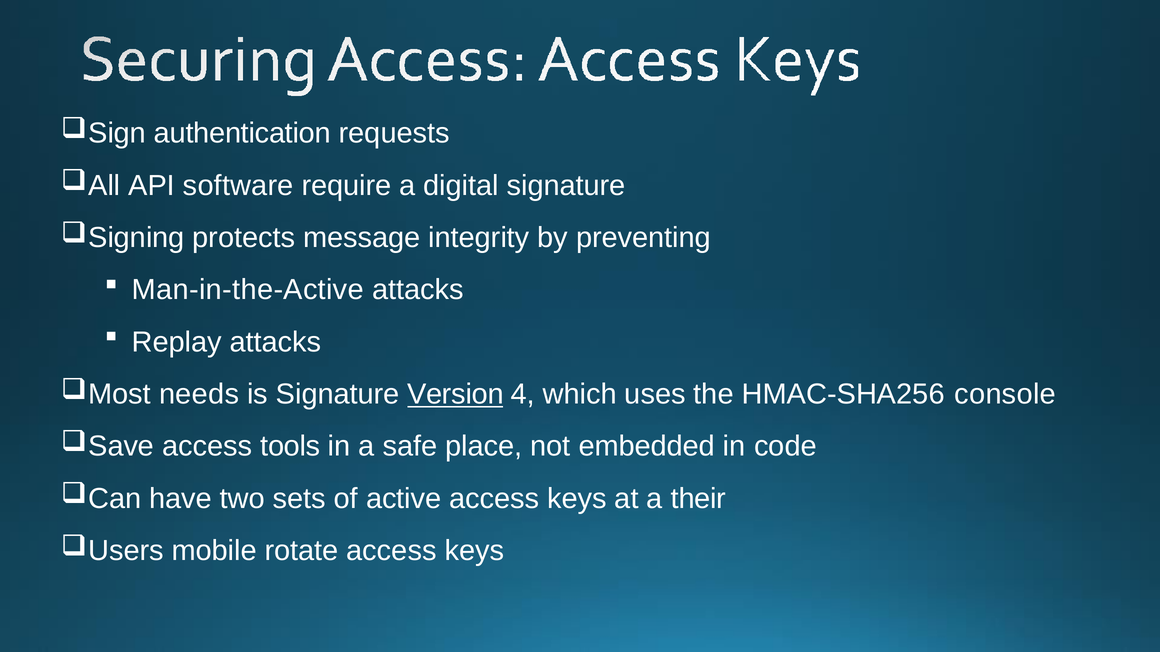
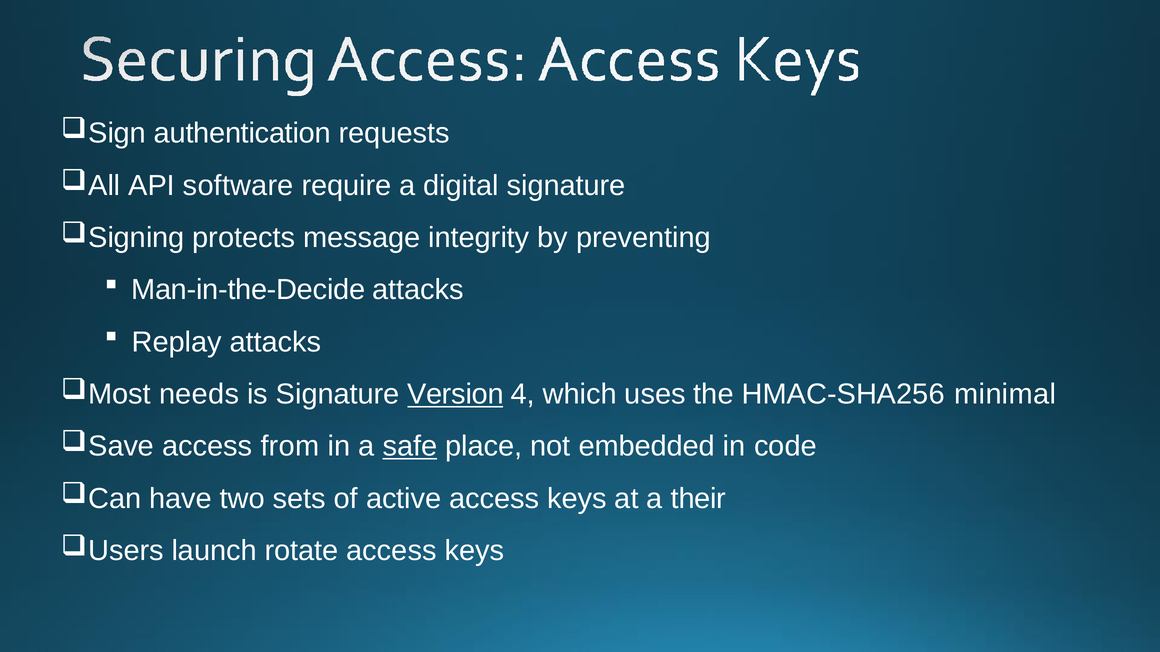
Man-in-the-Active: Man-in-the-Active -> Man-in-the-Decide
console: console -> minimal
tools: tools -> from
safe underline: none -> present
mobile: mobile -> launch
